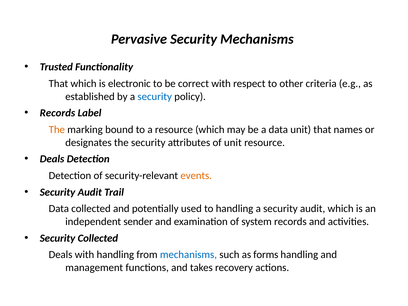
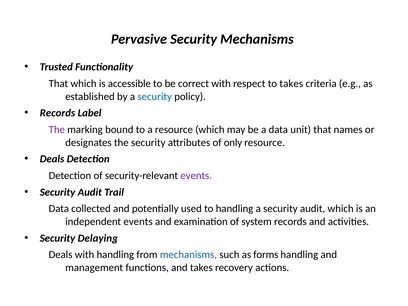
electronic: electronic -> accessible
to other: other -> takes
The at (57, 130) colour: orange -> purple
of unit: unit -> only
events at (196, 176) colour: orange -> purple
independent sender: sender -> events
Security Collected: Collected -> Delaying
